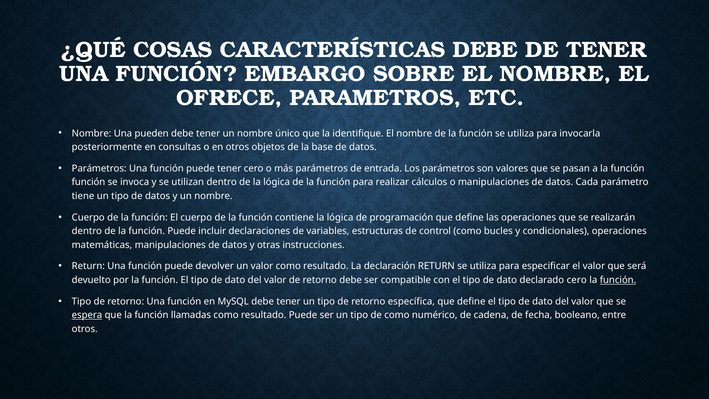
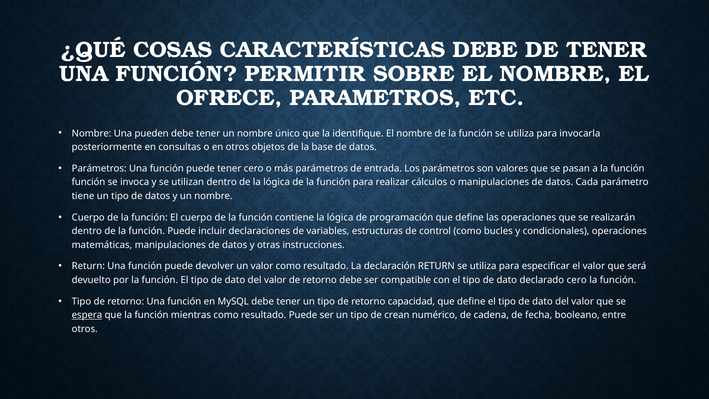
EMBARGO: EMBARGO -> PERMITIR
función at (618, 280) underline: present -> none
específica: específica -> capacidad
llamadas: llamadas -> mientras
de como: como -> crean
